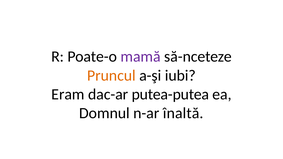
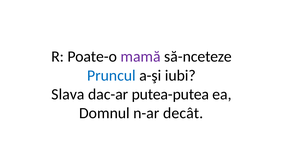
Pruncul colour: orange -> blue
Eram: Eram -> Slava
înaltă: înaltă -> decât
